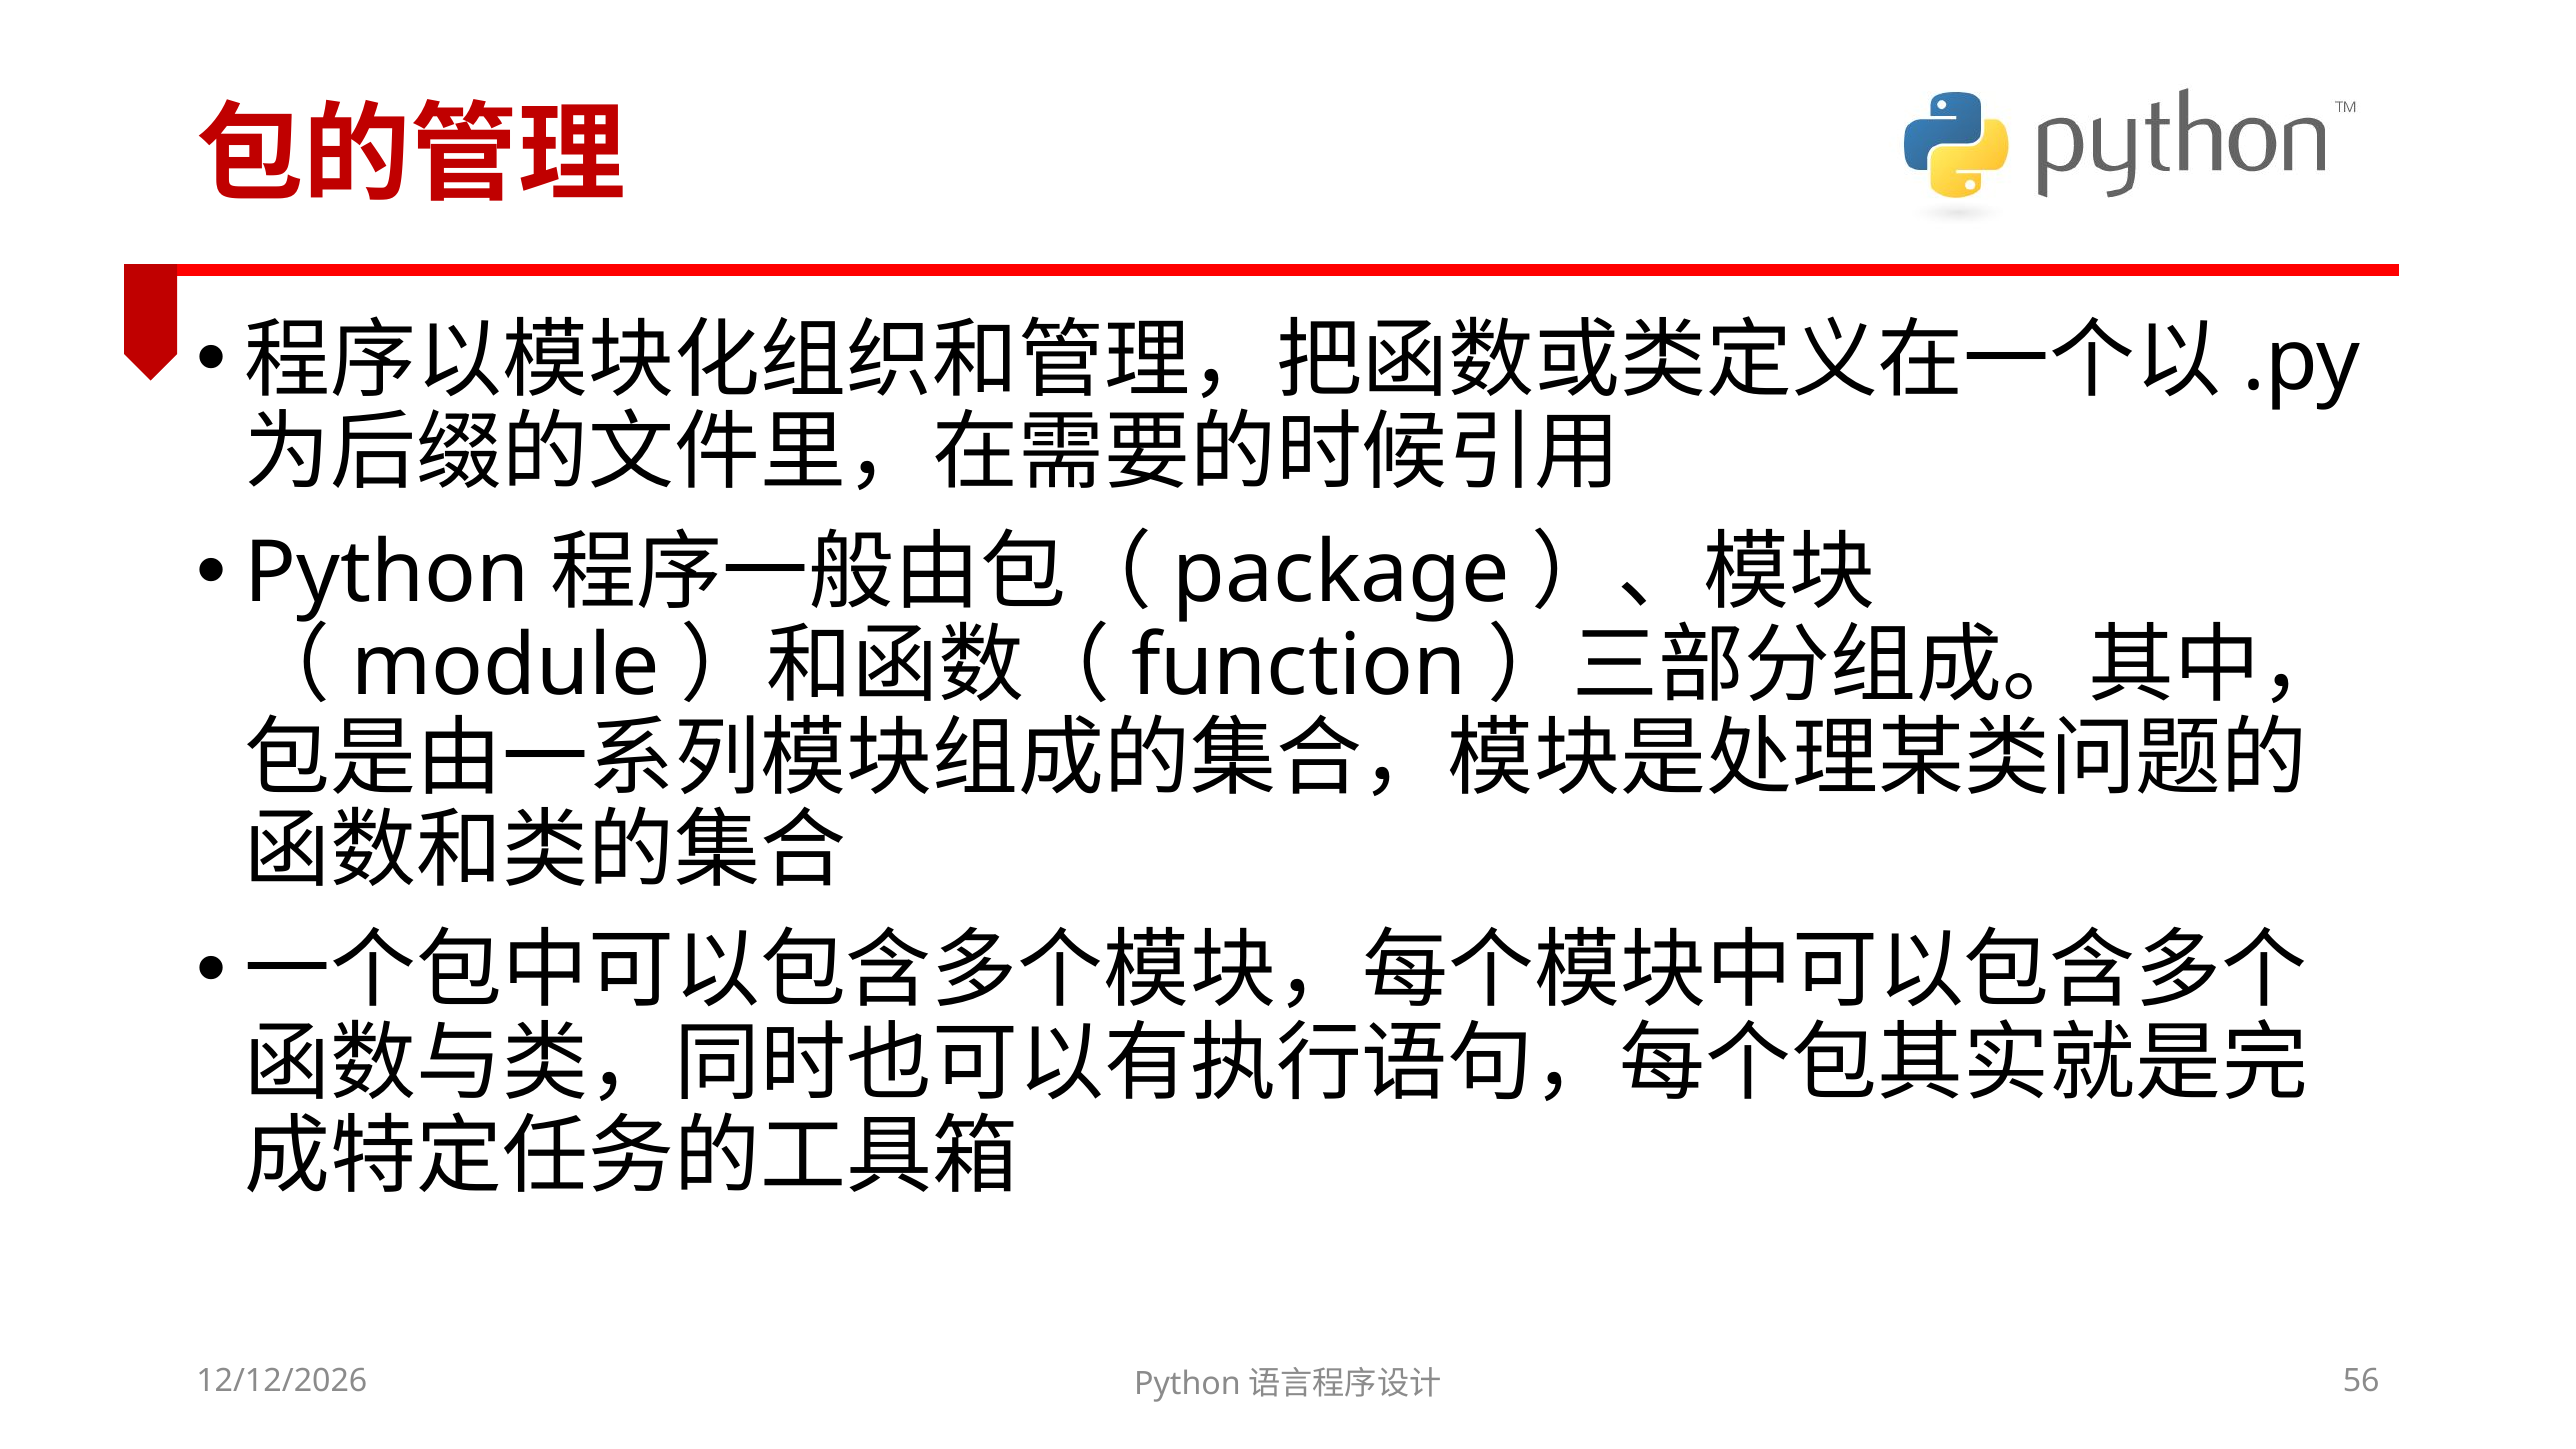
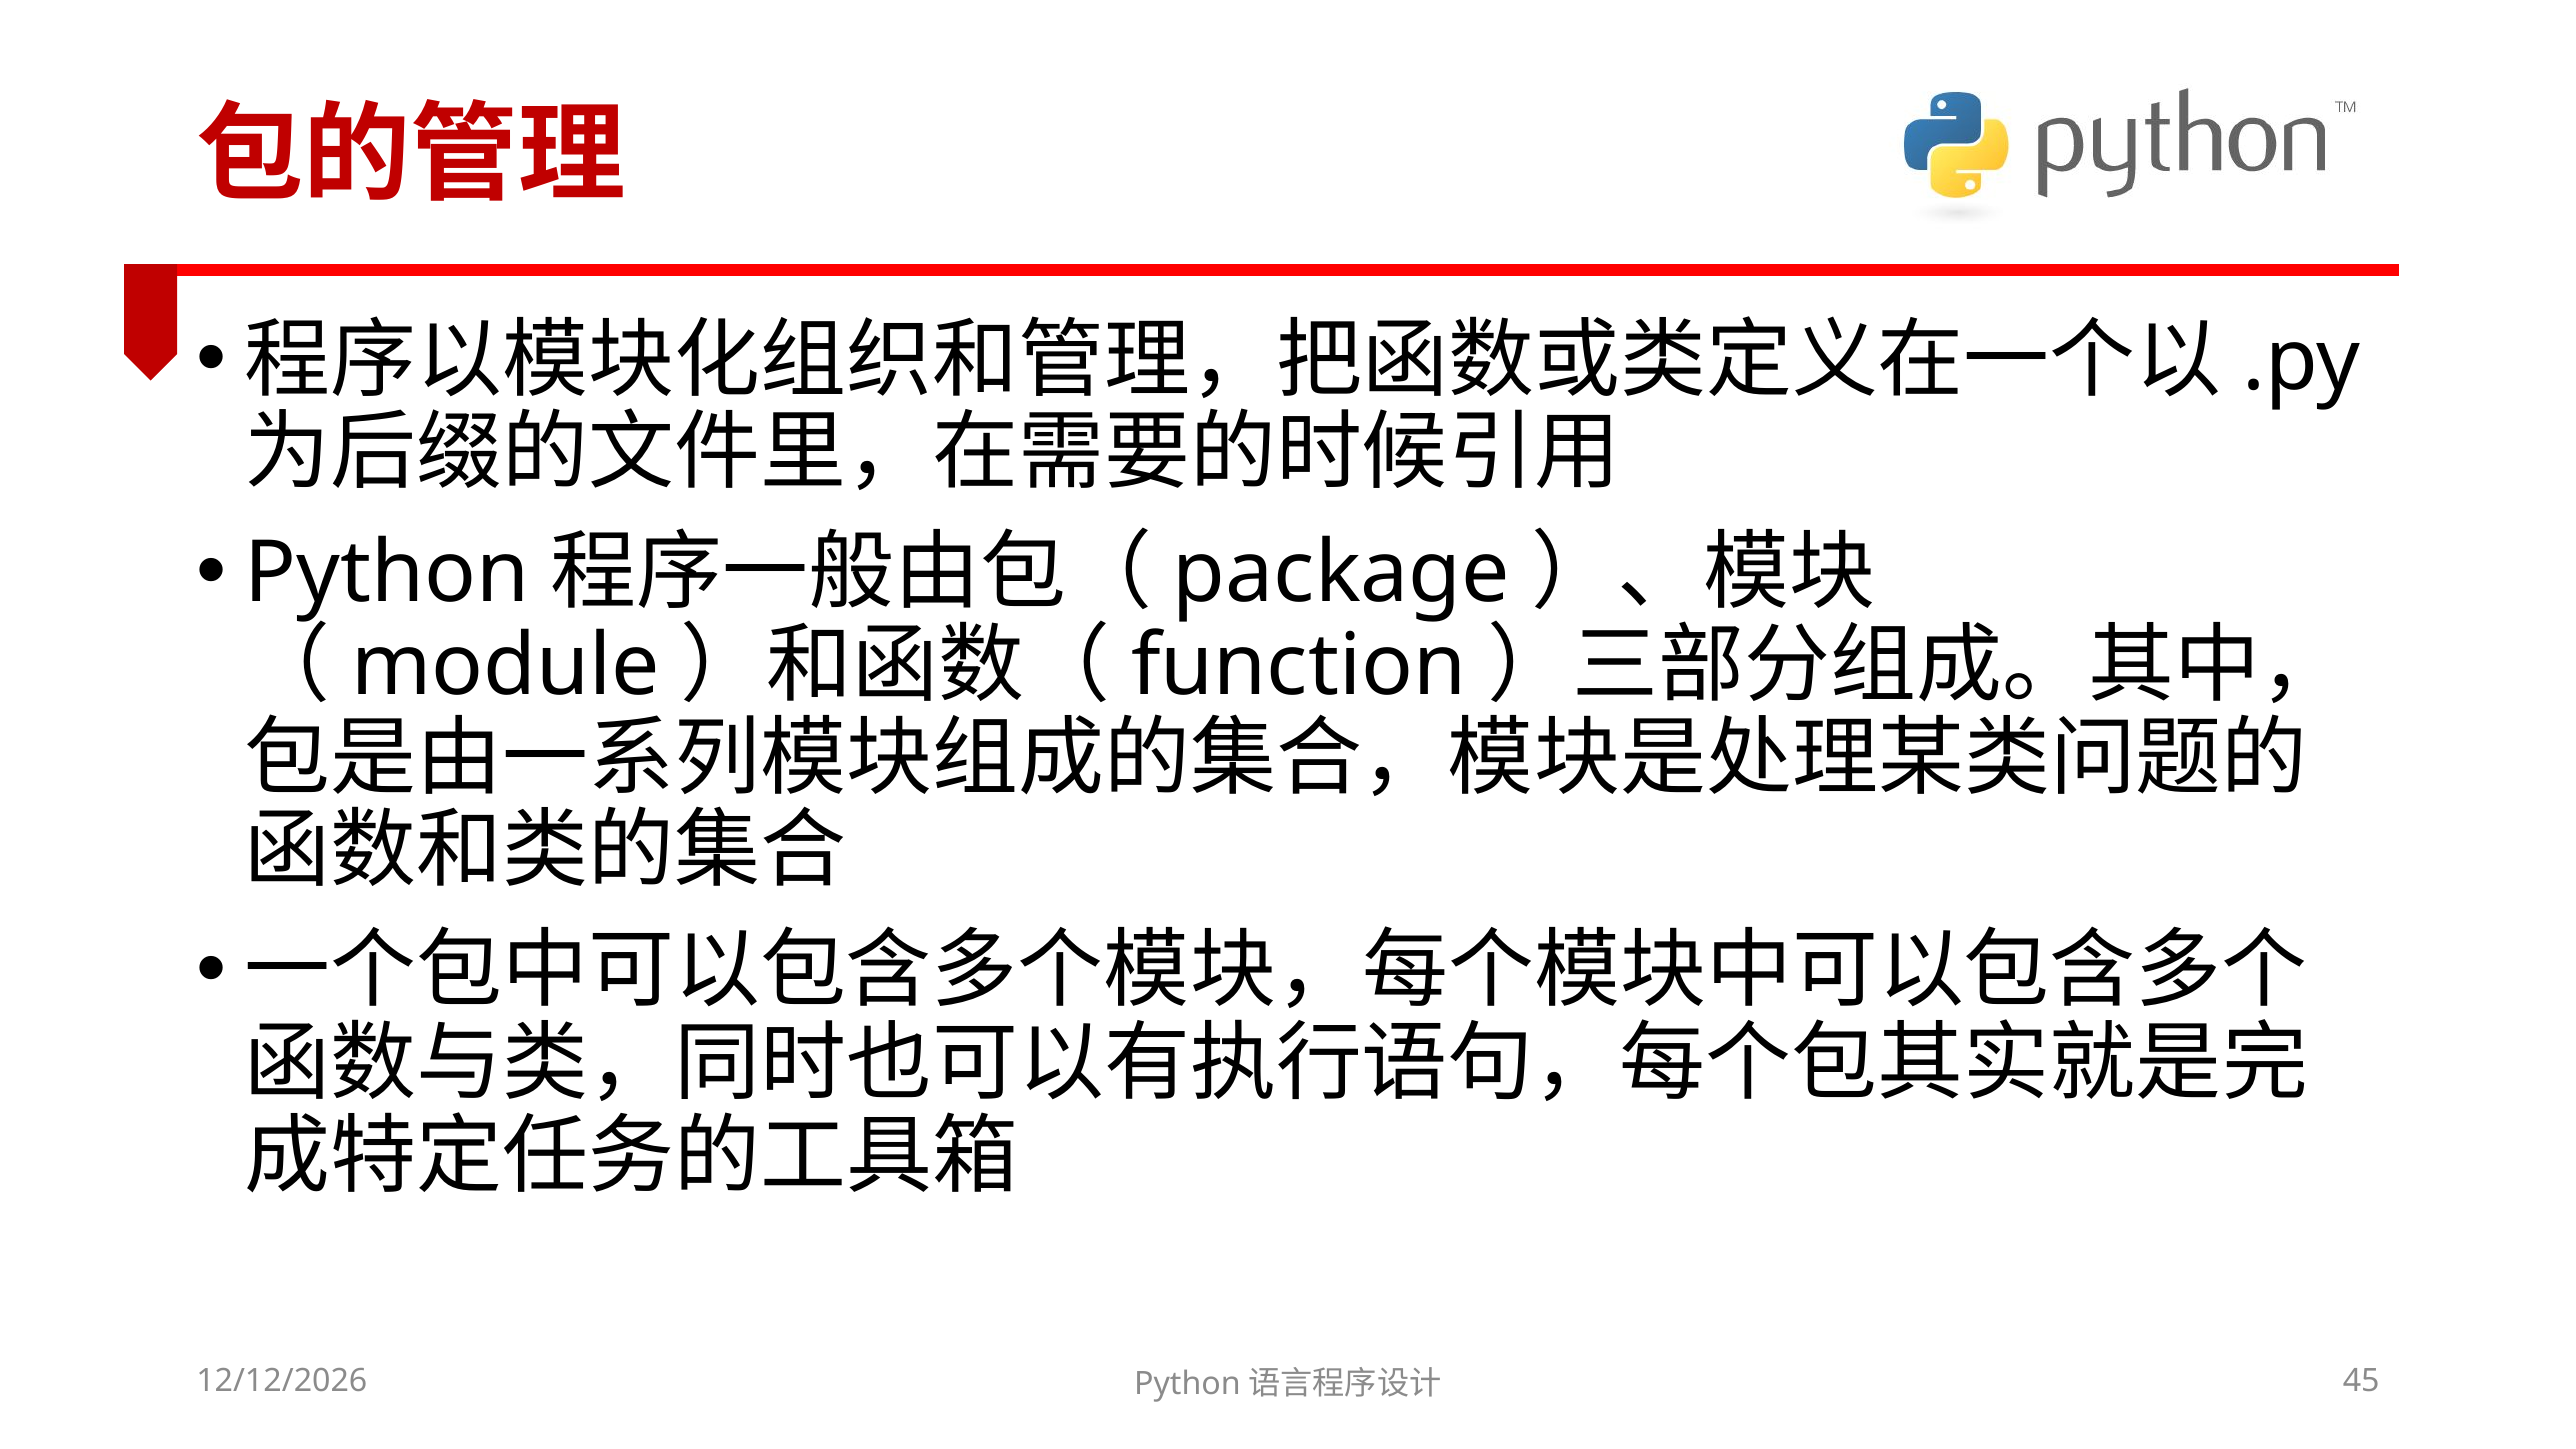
56: 56 -> 45
